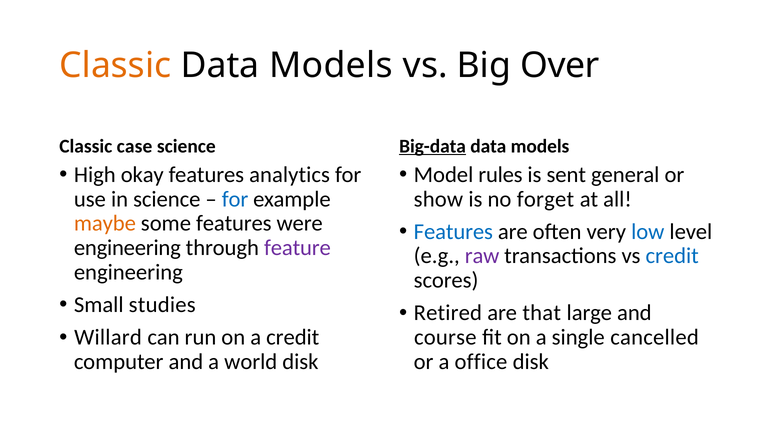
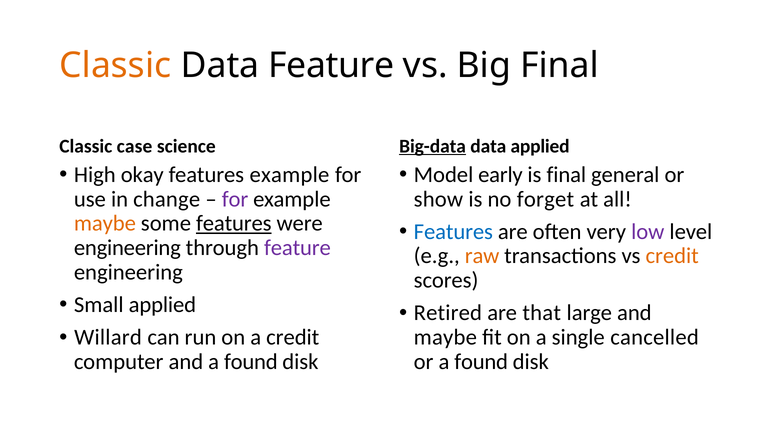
Models at (331, 65): Models -> Feature
Big Over: Over -> Final
models at (540, 146): models -> applied
features analytics: analytics -> example
rules: rules -> early
is sent: sent -> final
in science: science -> change
for at (235, 199) colour: blue -> purple
features at (234, 224) underline: none -> present
low colour: blue -> purple
raw colour: purple -> orange
credit at (672, 256) colour: blue -> orange
Small studies: studies -> applied
course at (445, 337): course -> maybe
and a world: world -> found
or a office: office -> found
